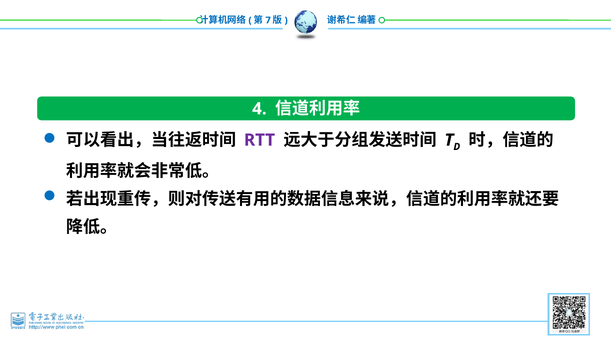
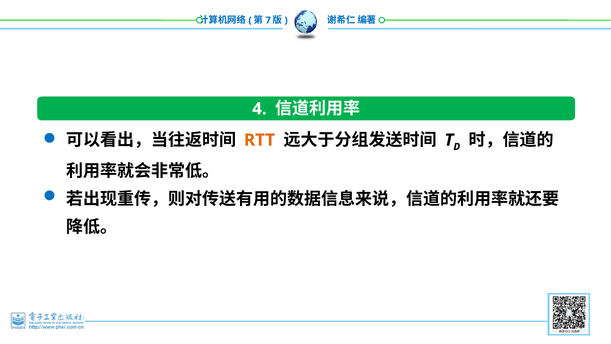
RTT colour: purple -> orange
